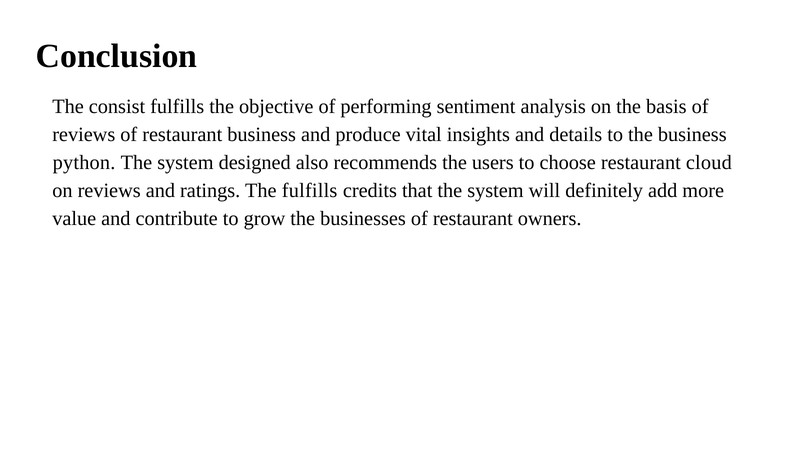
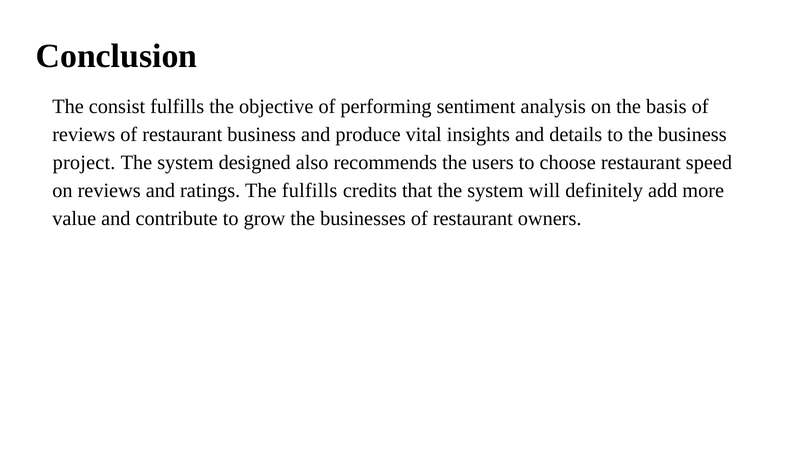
python: python -> project
cloud: cloud -> speed
